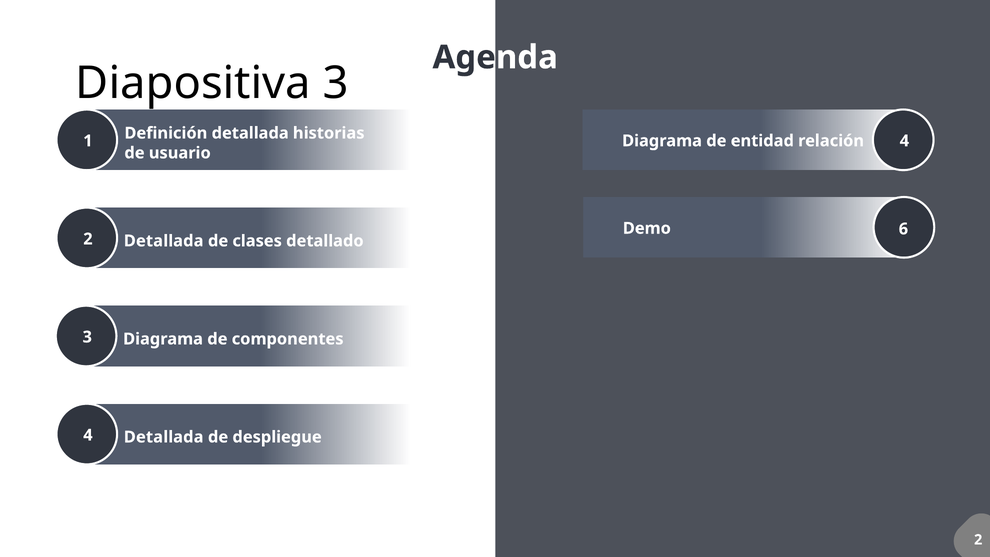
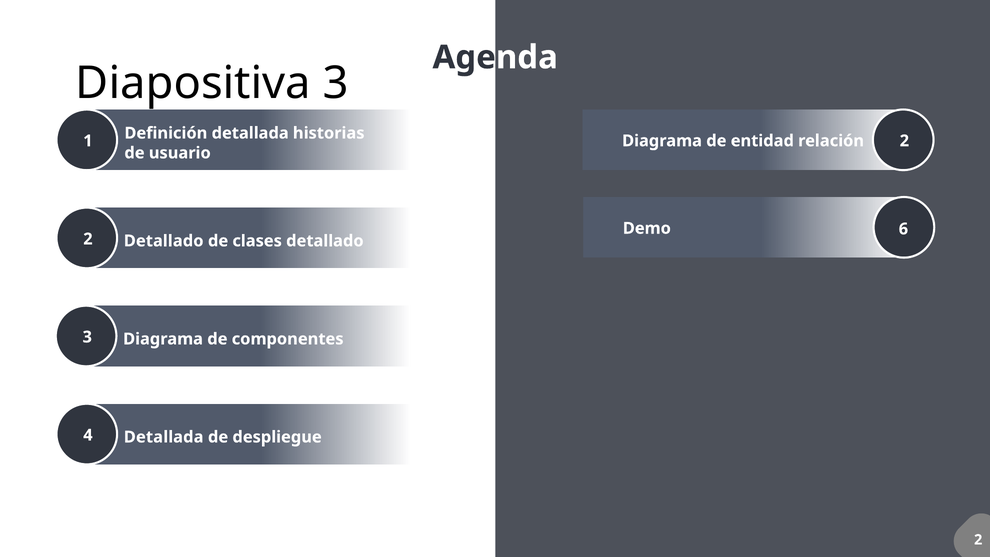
relación 4: 4 -> 2
Detallada at (164, 241): Detallada -> Detallado
